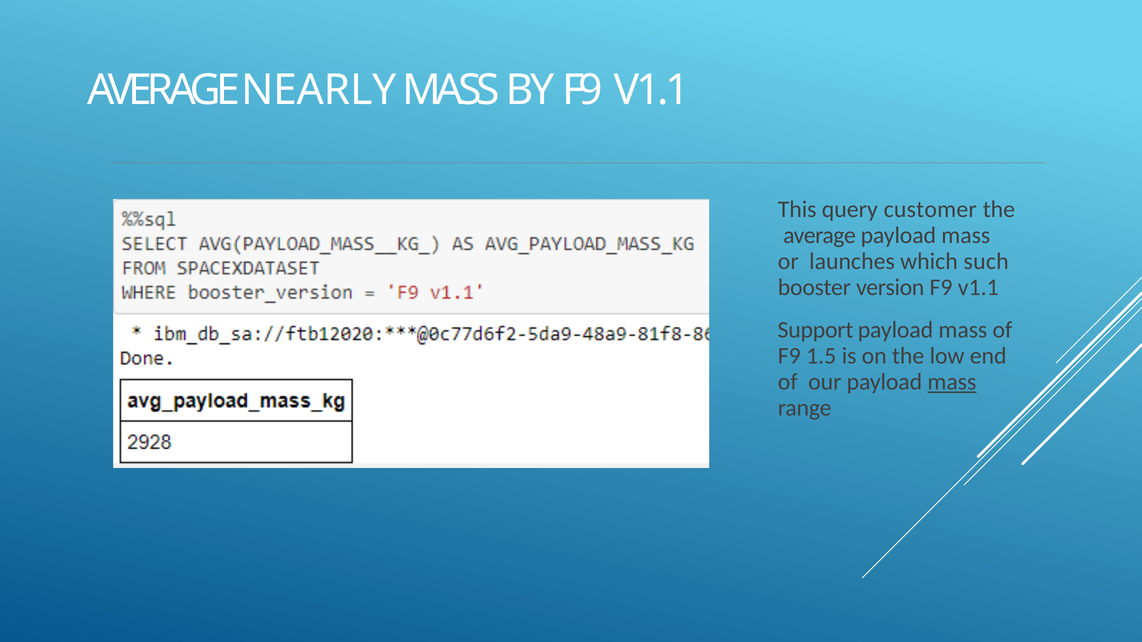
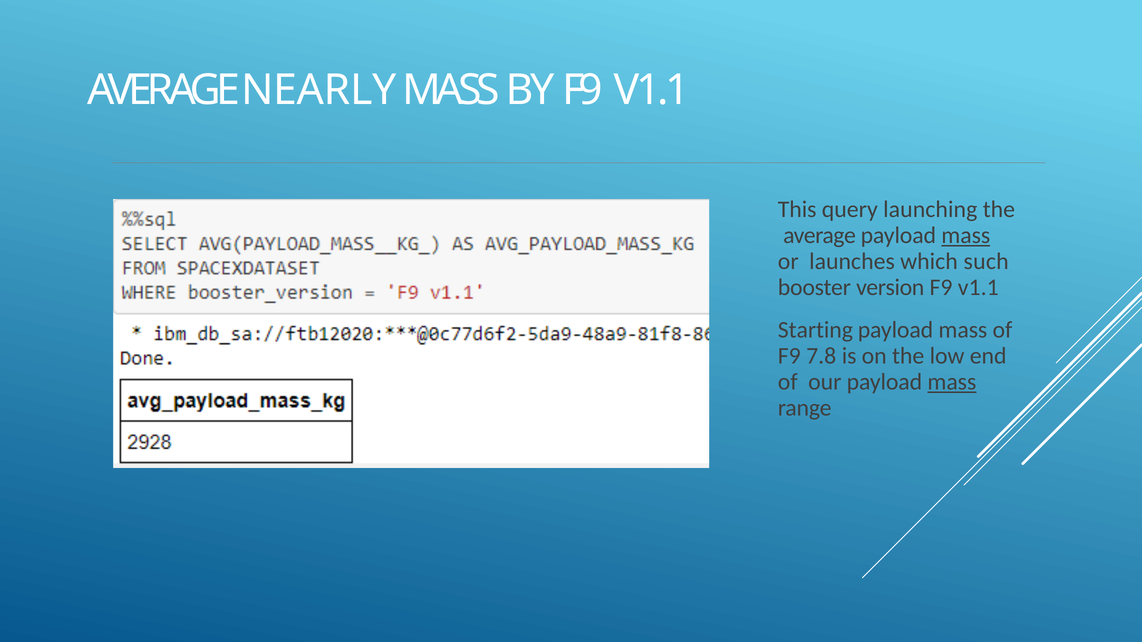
customer: customer -> launching
mass at (966, 236) underline: none -> present
Support: Support -> Starting
1.5: 1.5 -> 7.8
